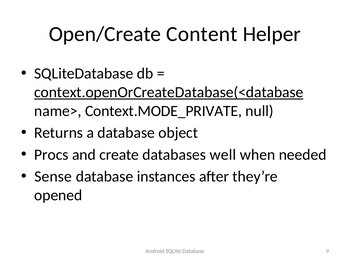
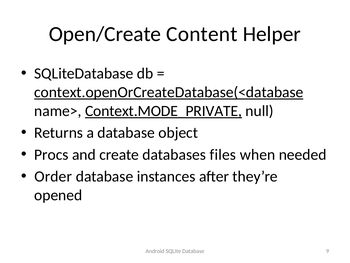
Context.MODE_PRIVATE underline: none -> present
well: well -> files
Sense: Sense -> Order
